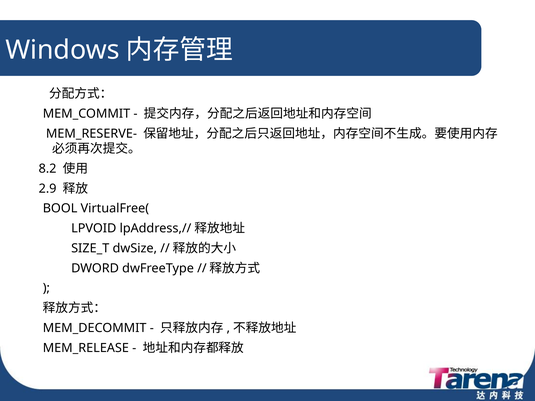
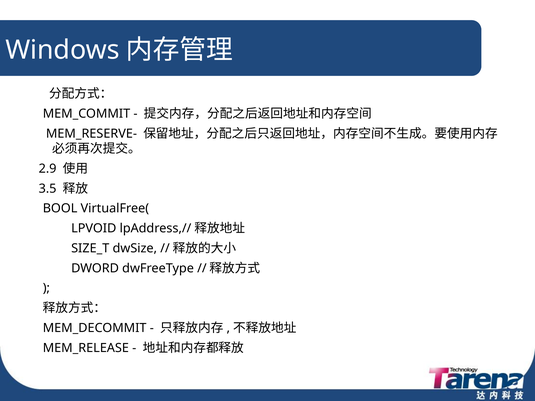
8.2: 8.2 -> 2.9
2.9: 2.9 -> 3.5
